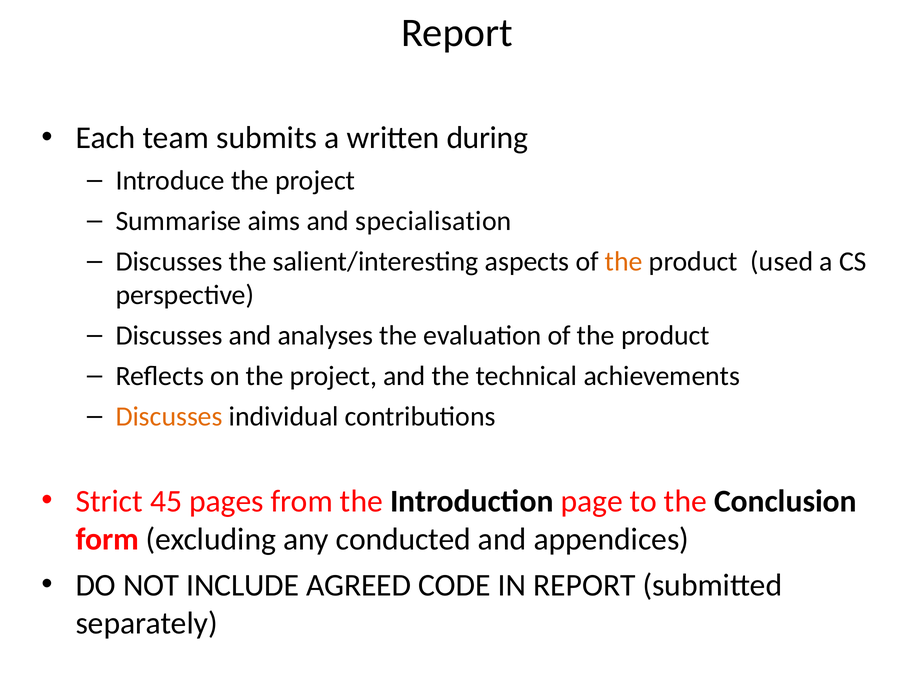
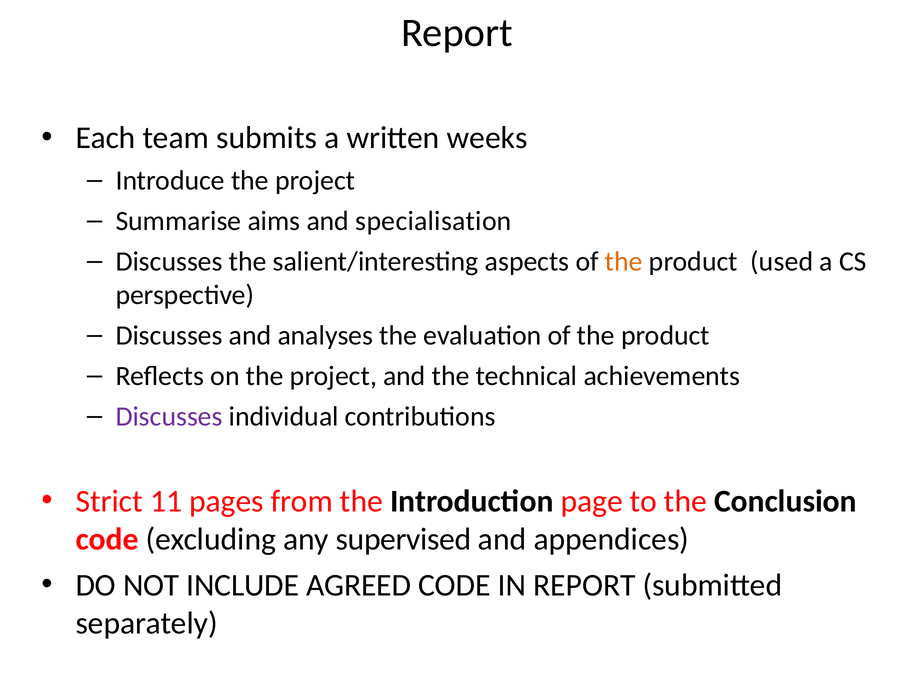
during: during -> weeks
Discusses at (169, 417) colour: orange -> purple
45: 45 -> 11
form at (107, 539): form -> code
conducted: conducted -> supervised
